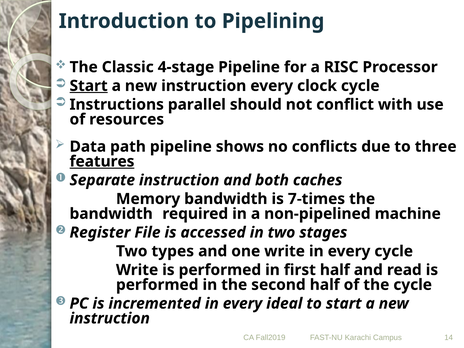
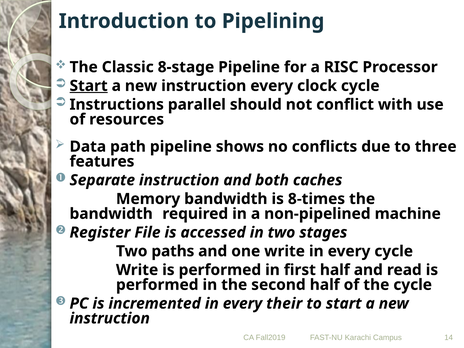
4-stage: 4-stage -> 8-stage
features underline: present -> none
7-times: 7-times -> 8-times
types: types -> paths
ideal: ideal -> their
